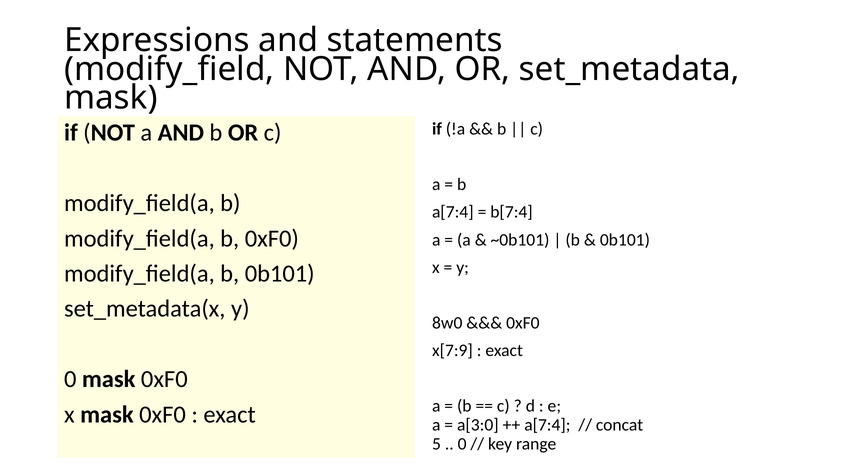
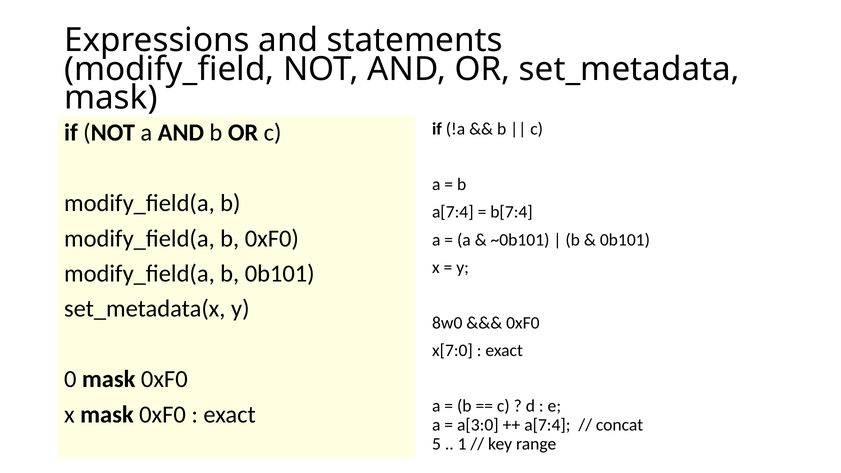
x[7:9: x[7:9 -> x[7:0
0 at (462, 444): 0 -> 1
